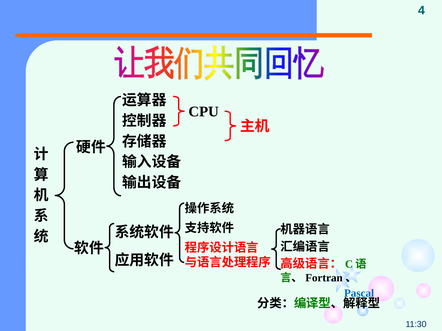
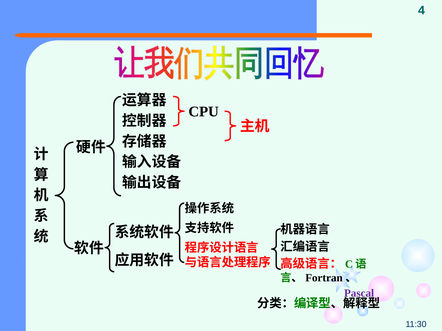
Pascal colour: blue -> purple
